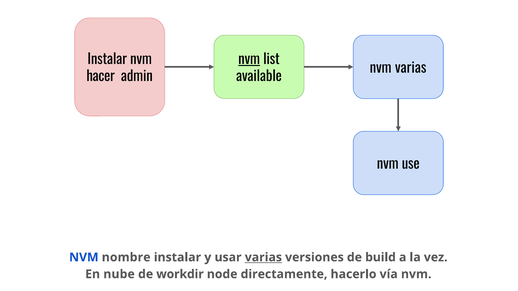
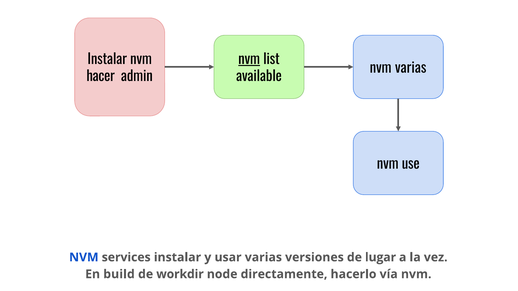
nombre: nombre -> services
varias at (263, 258) underline: present -> none
build: build -> lugar
nube: nube -> build
